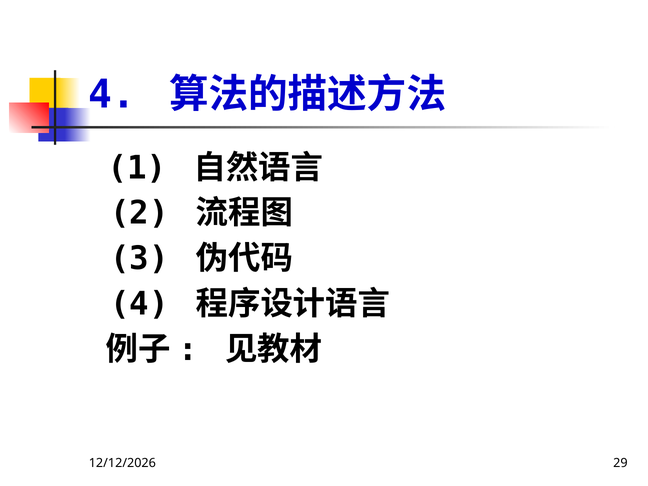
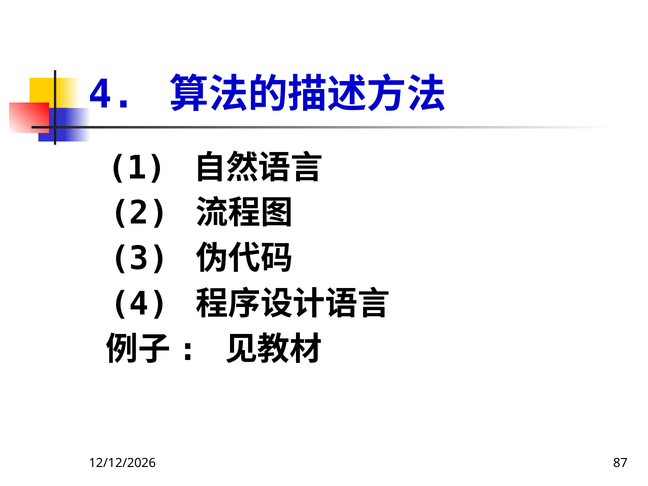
29: 29 -> 87
